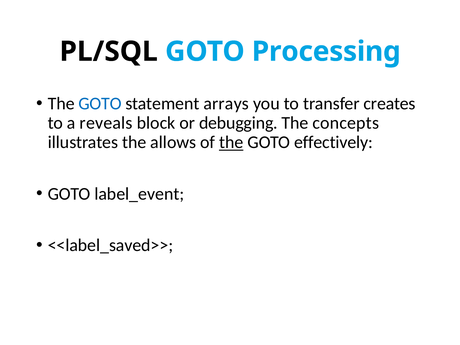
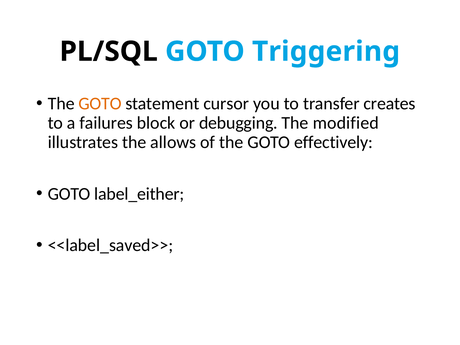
Processing: Processing -> Triggering
GOTO at (100, 104) colour: blue -> orange
arrays: arrays -> cursor
reveals: reveals -> failures
concepts: concepts -> modified
the at (231, 142) underline: present -> none
label_event: label_event -> label_either
